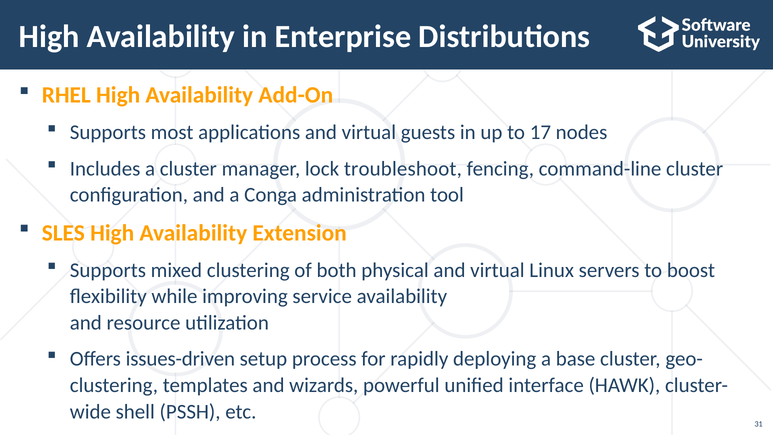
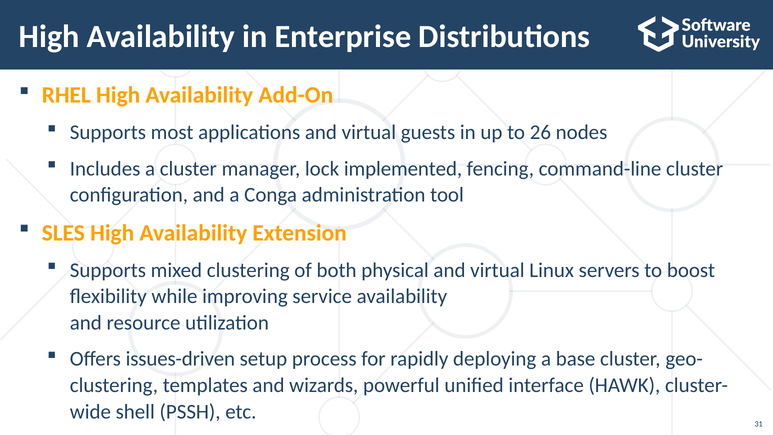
17: 17 -> 26
troubleshoot: troubleshoot -> implemented
